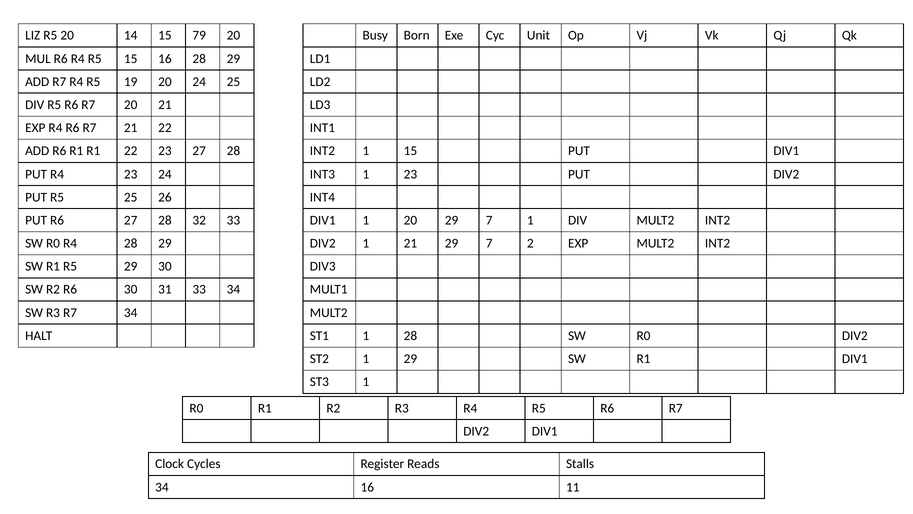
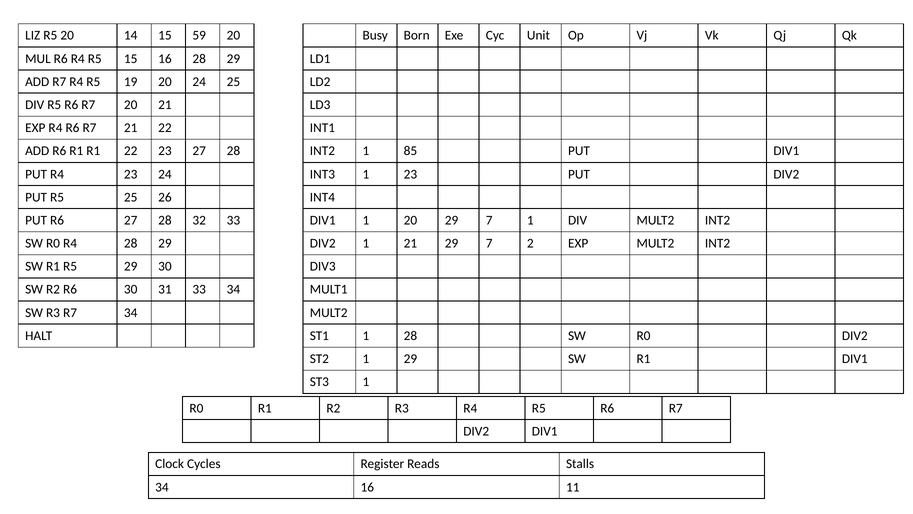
79: 79 -> 59
1 15: 15 -> 85
